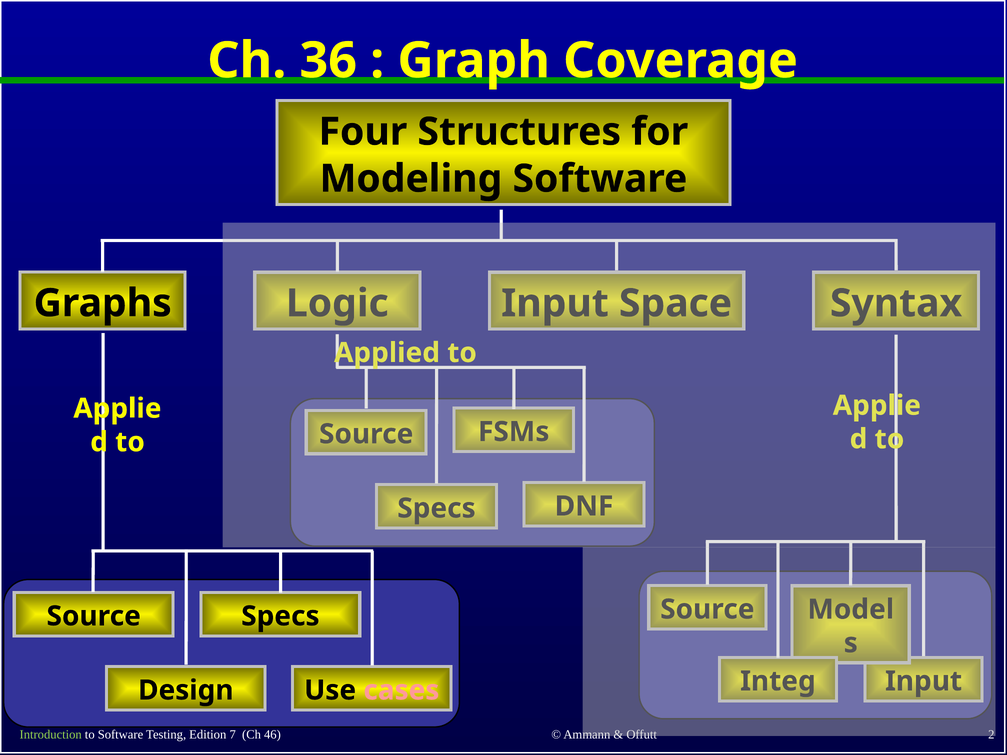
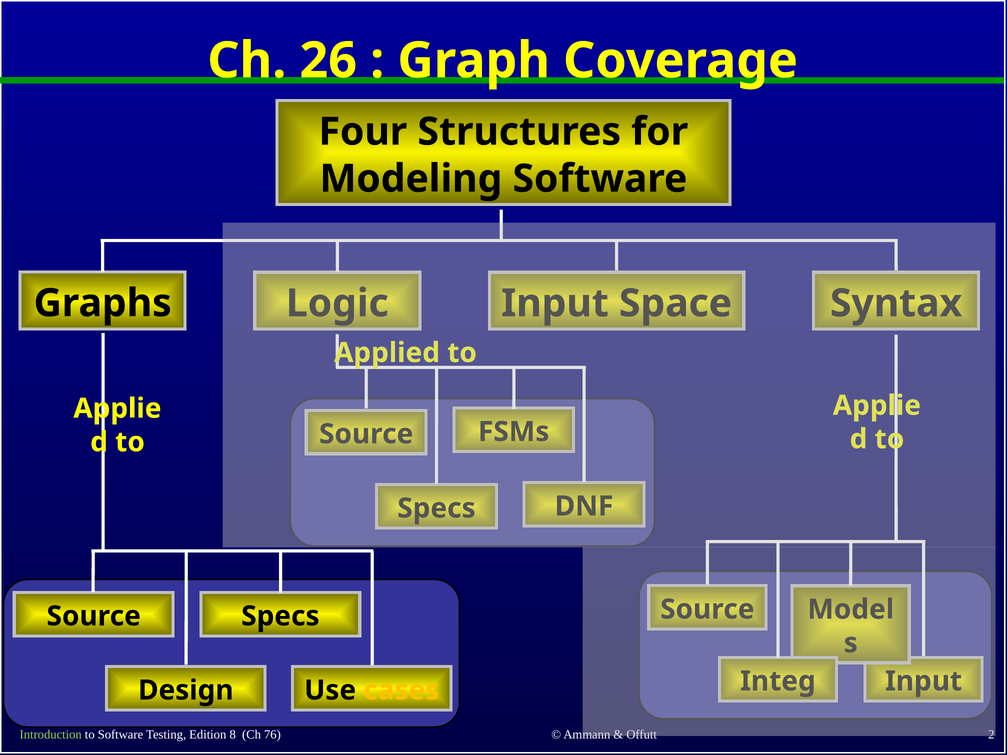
36: 36 -> 26
cases colour: pink -> yellow
7: 7 -> 8
46: 46 -> 76
